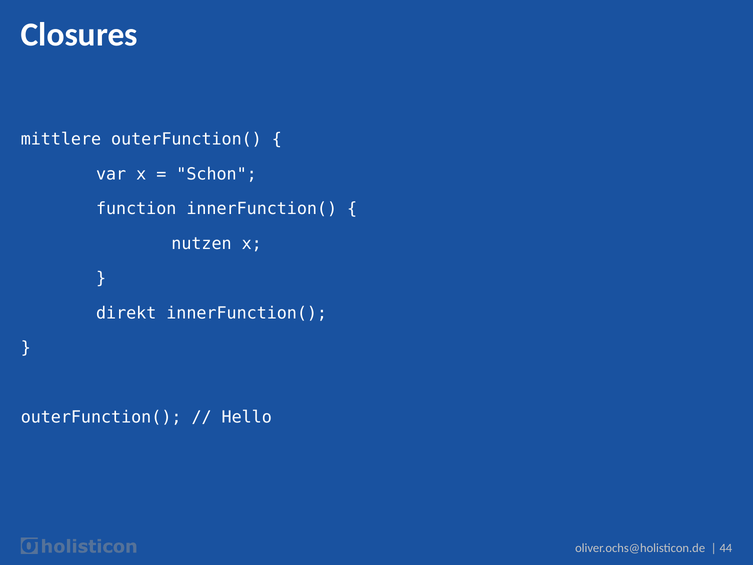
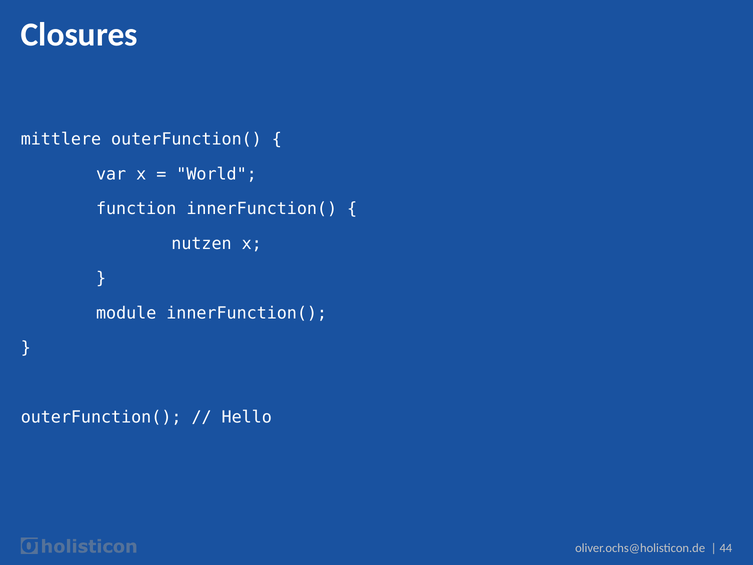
Schon: Schon -> World
direkt: direkt -> module
